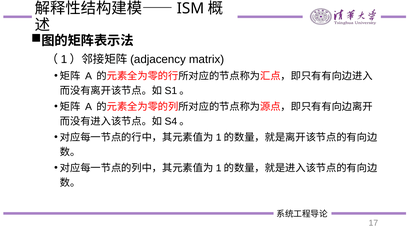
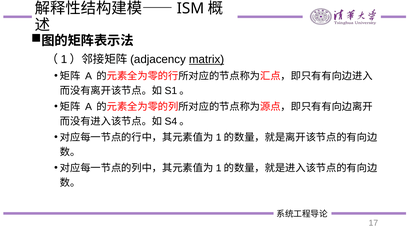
matrix underline: none -> present
